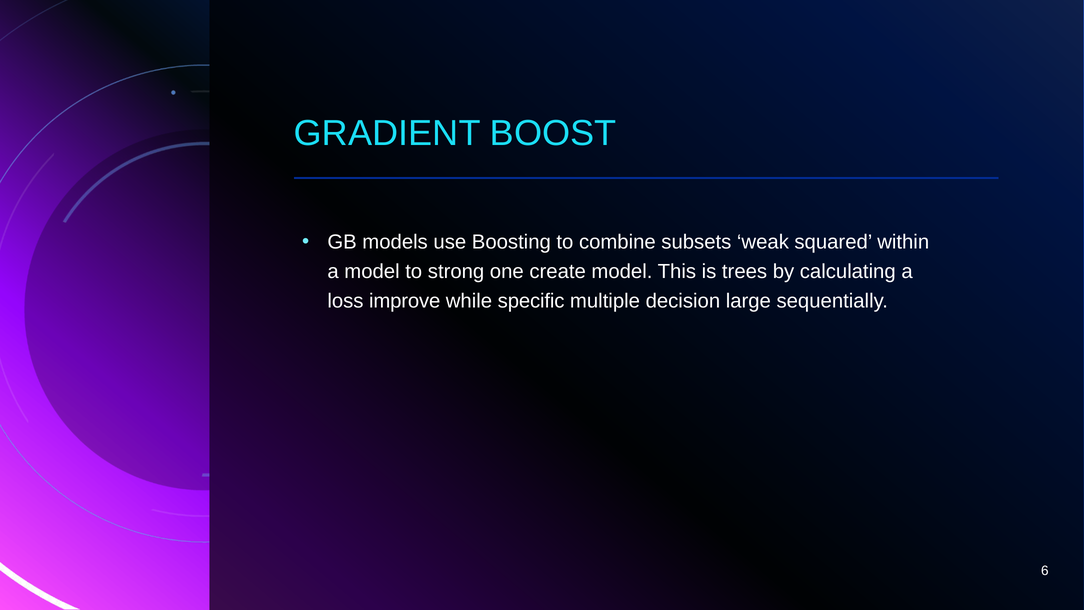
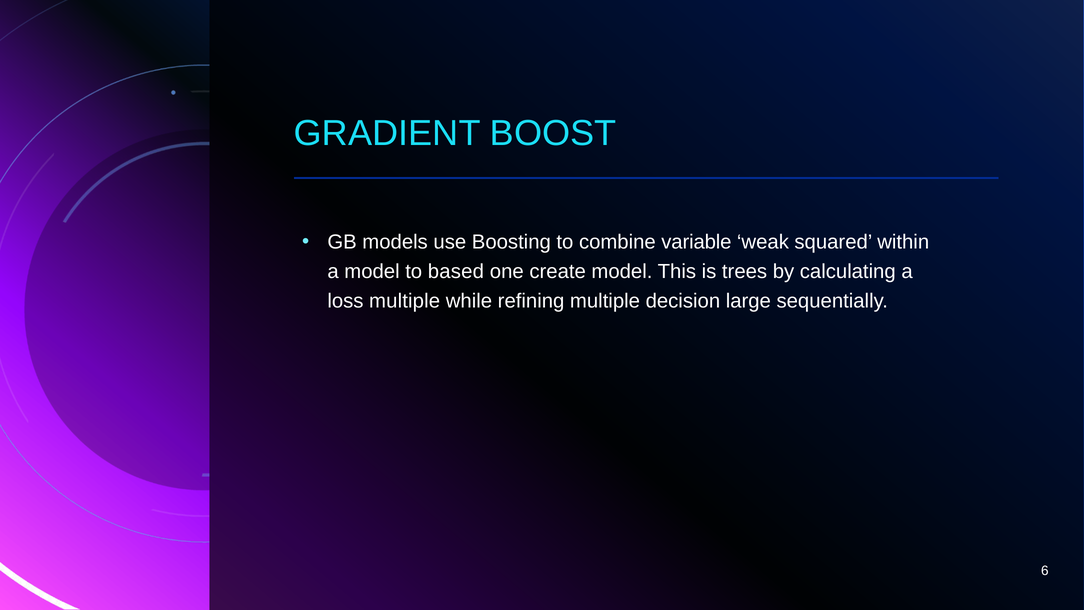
subsets: subsets -> variable
strong: strong -> based
loss improve: improve -> multiple
specific: specific -> refining
